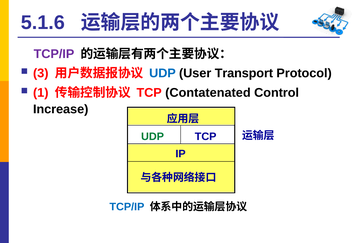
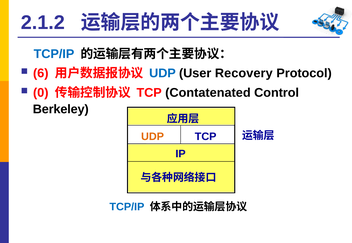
5.1.6: 5.1.6 -> 2.1.2
TCP/IP at (54, 54) colour: purple -> blue
3: 3 -> 6
Transport: Transport -> Recovery
1: 1 -> 0
Increase: Increase -> Berkeley
UDP at (153, 137) colour: green -> orange
